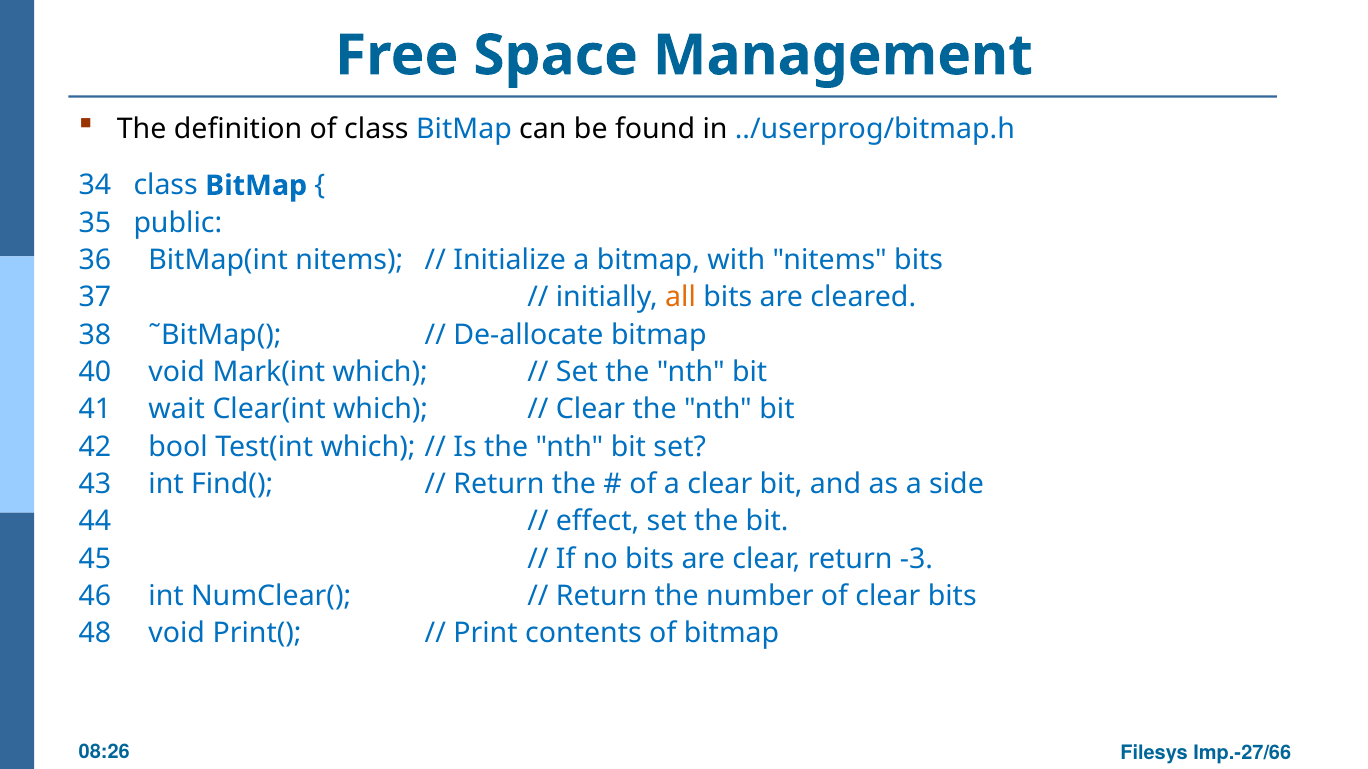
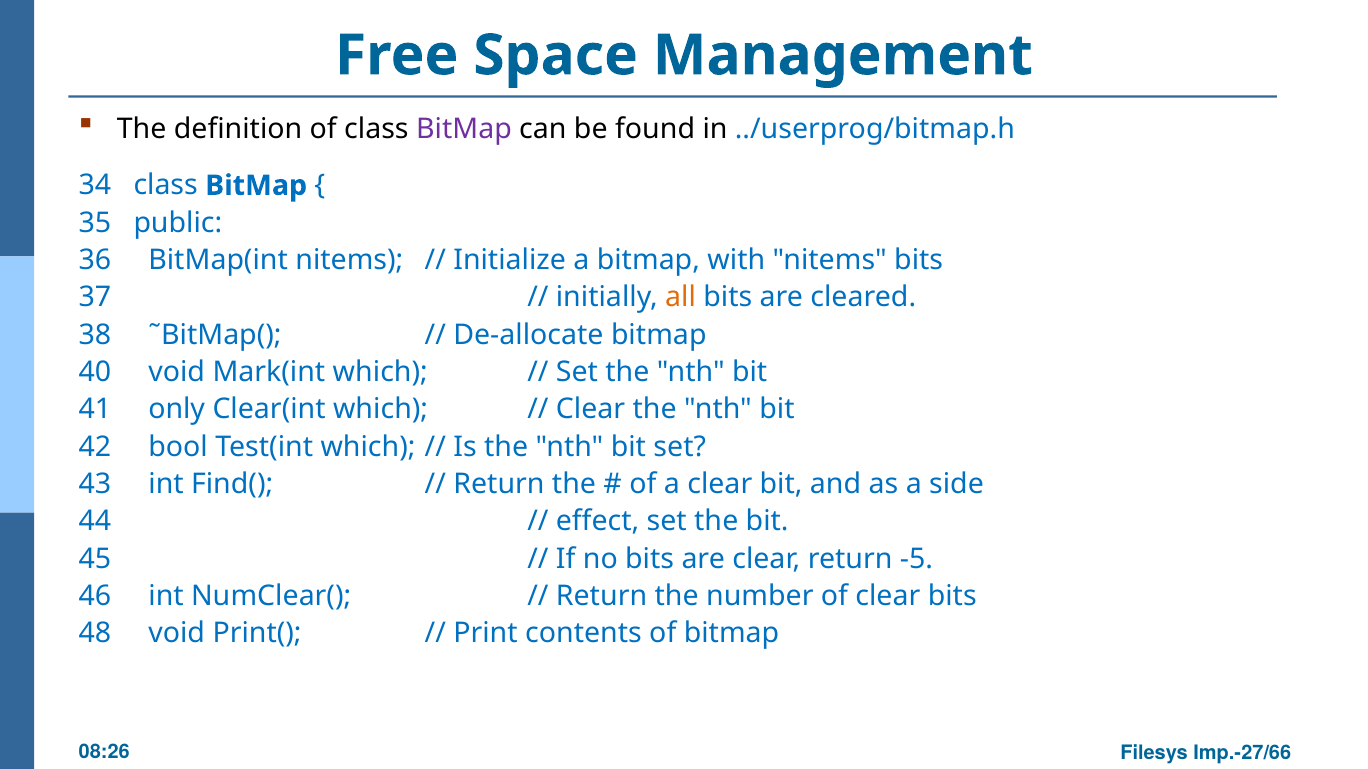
BitMap at (464, 129) colour: blue -> purple
wait: wait -> only
-3: -3 -> -5
